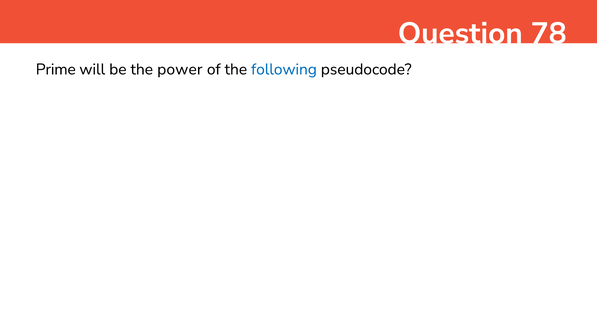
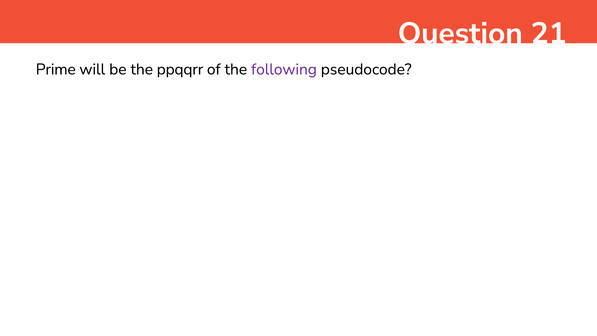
78: 78 -> 21
power: power -> ppqqrr
following colour: blue -> purple
